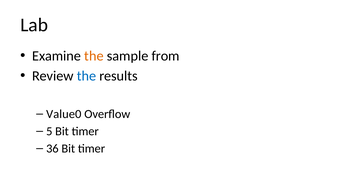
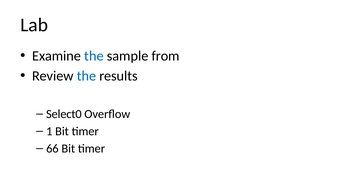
the at (94, 56) colour: orange -> blue
Value0: Value0 -> Select0
5: 5 -> 1
36: 36 -> 66
